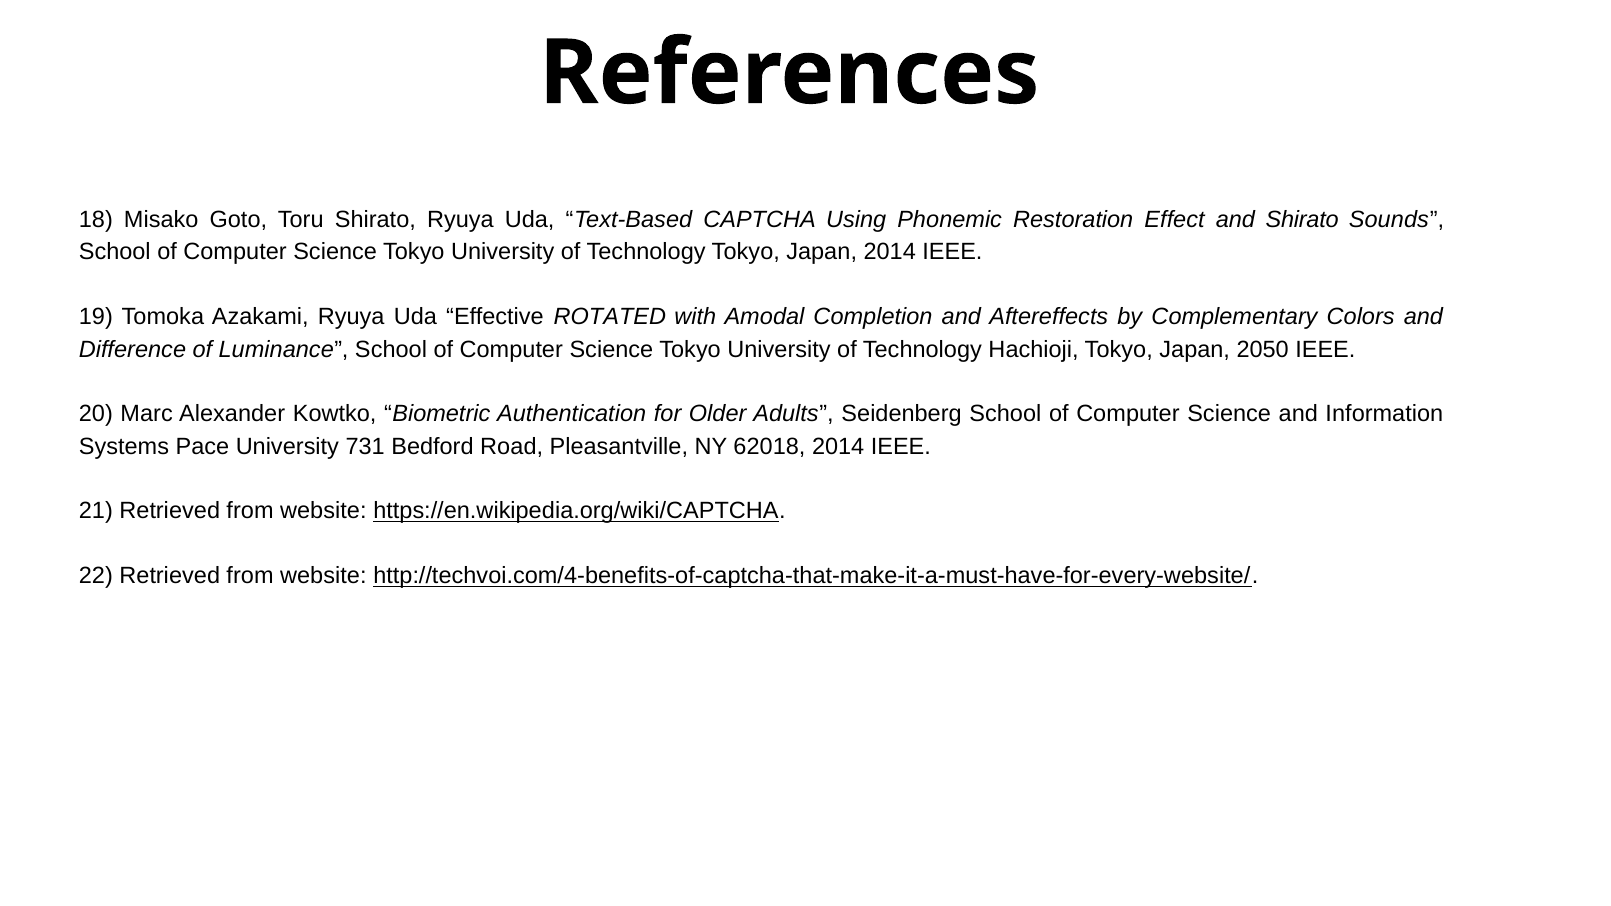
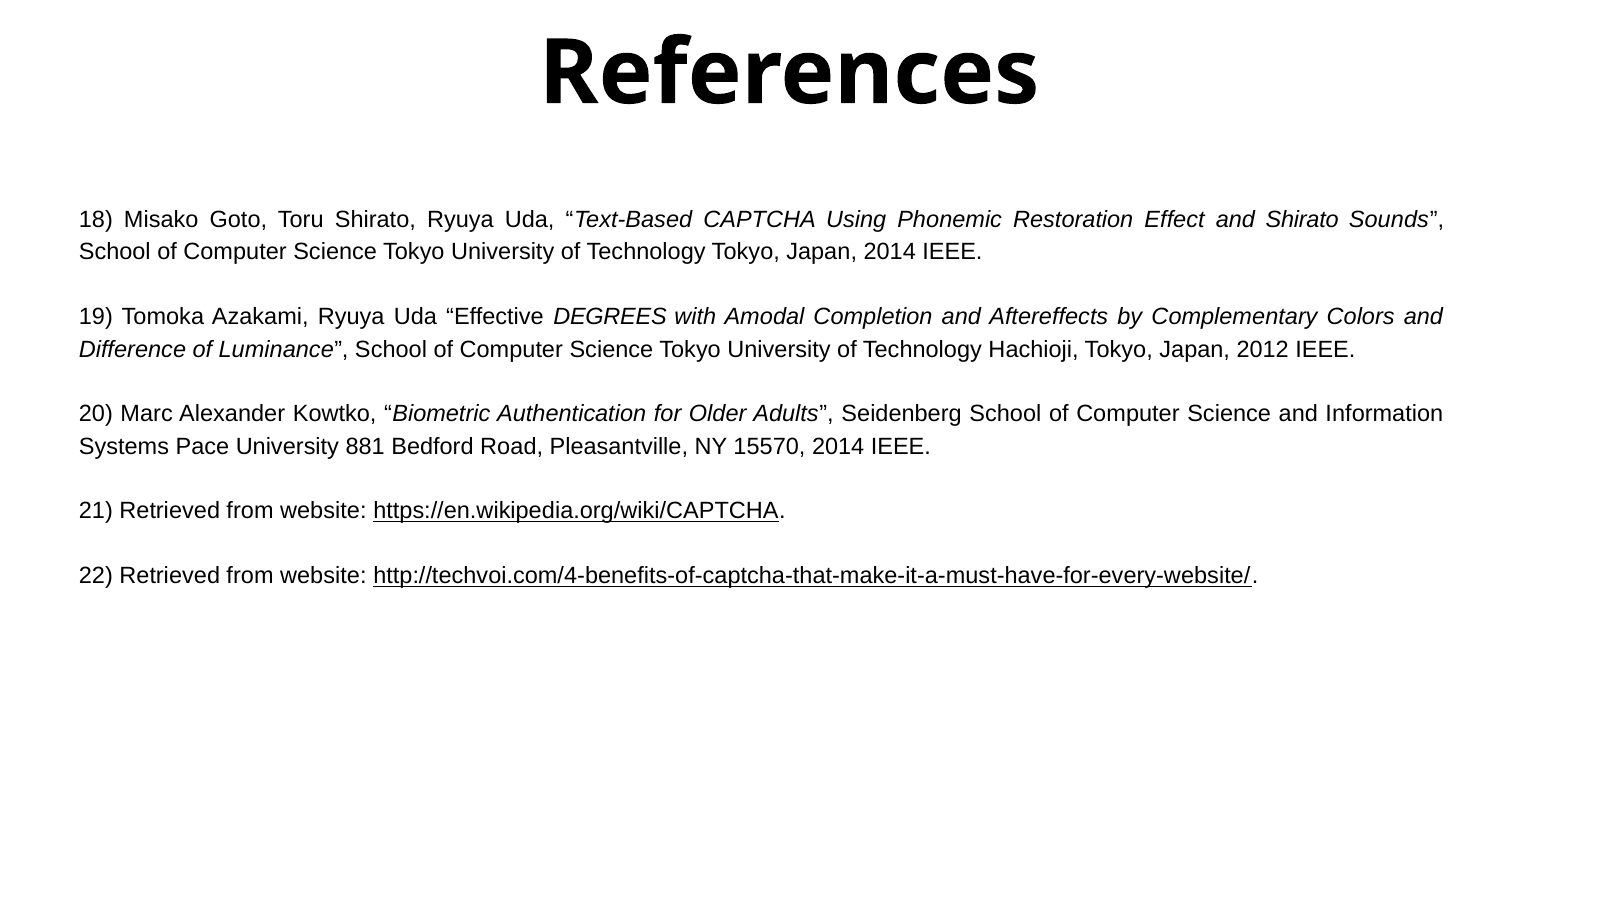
ROTATED: ROTATED -> DEGREES
2050: 2050 -> 2012
731: 731 -> 881
62018: 62018 -> 15570
